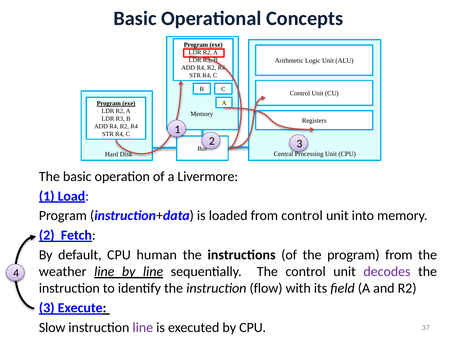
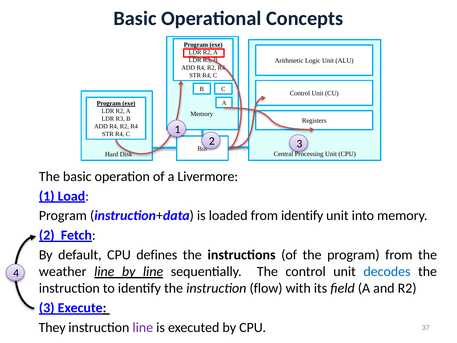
from control: control -> identify
human: human -> defines
decodes colour: purple -> blue
Slow: Slow -> They
